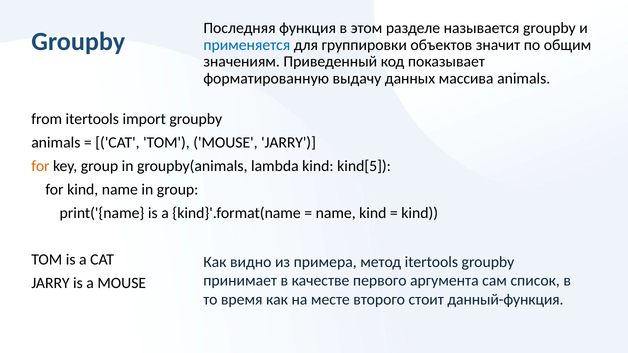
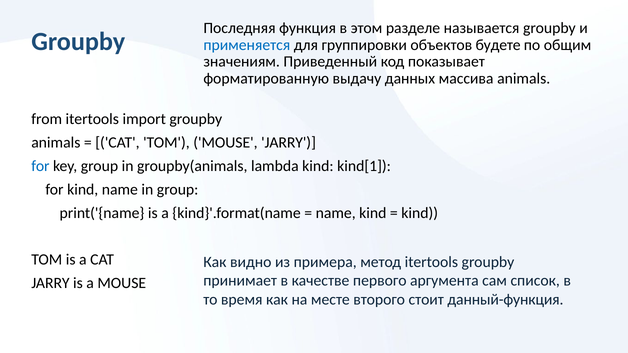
значит: значит -> будете
for at (40, 166) colour: orange -> blue
kind[5: kind[5 -> kind[1
